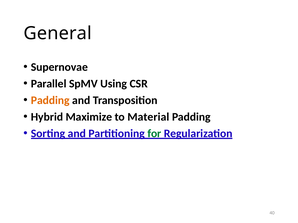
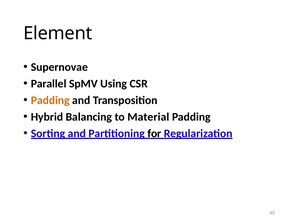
General: General -> Element
Maximize: Maximize -> Balancing
for colour: green -> black
